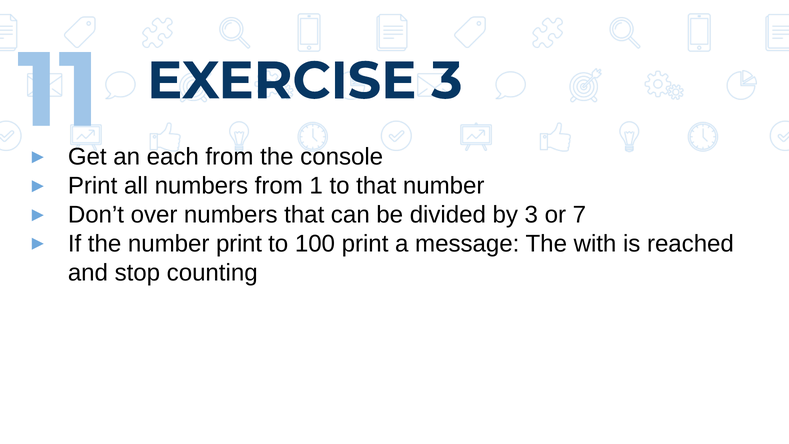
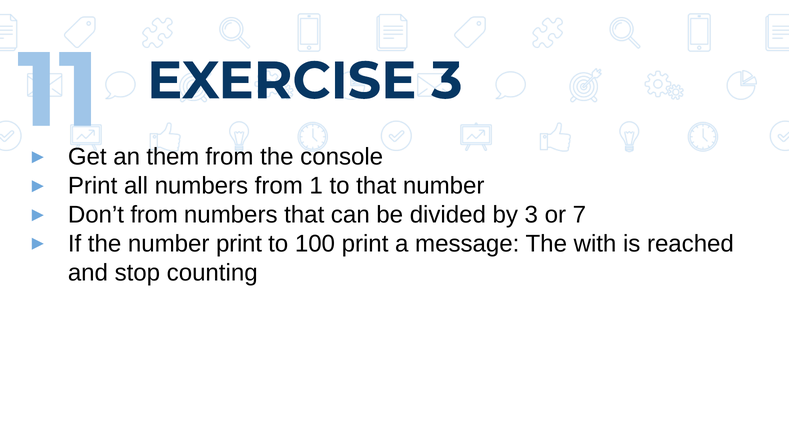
each: each -> them
Don’t over: over -> from
